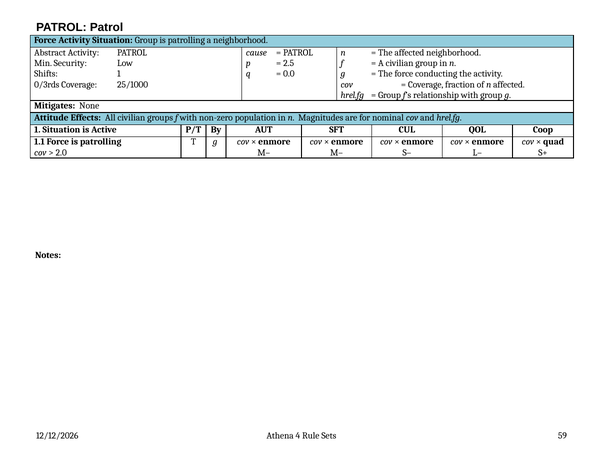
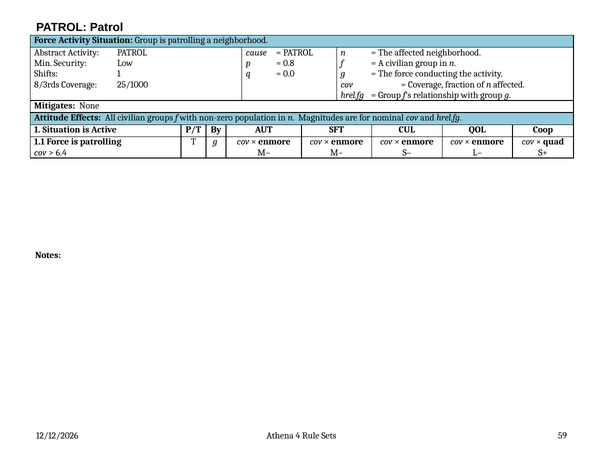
2.5: 2.5 -> 0.8
0/3rds: 0/3rds -> 8/3rds
2.0: 2.0 -> 6.4
